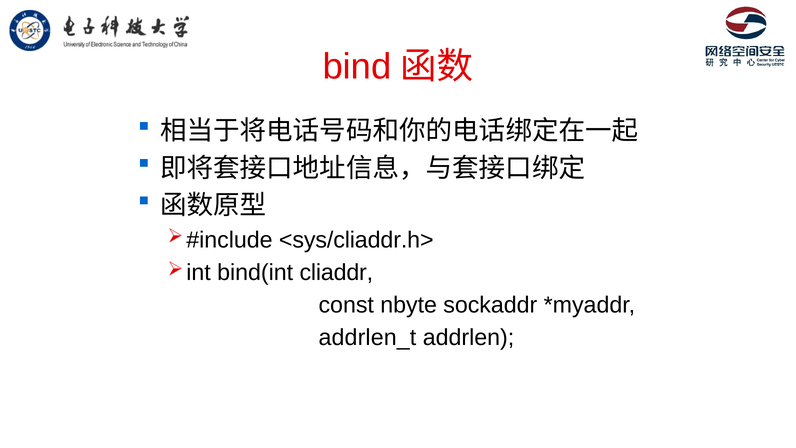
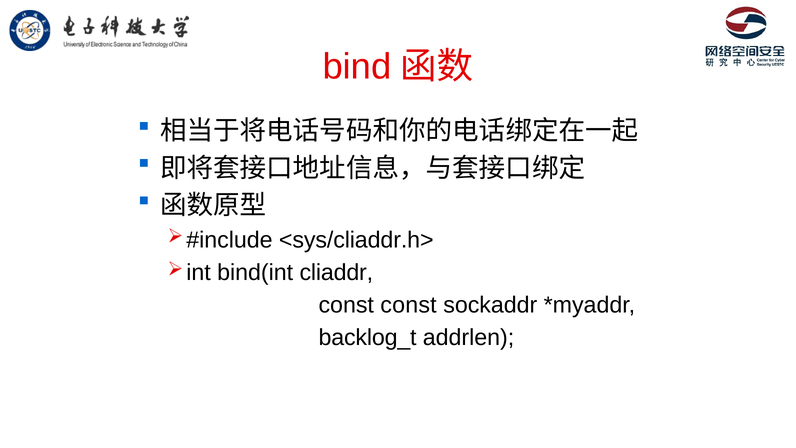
const nbyte: nbyte -> const
addrlen_t: addrlen_t -> backlog_t
